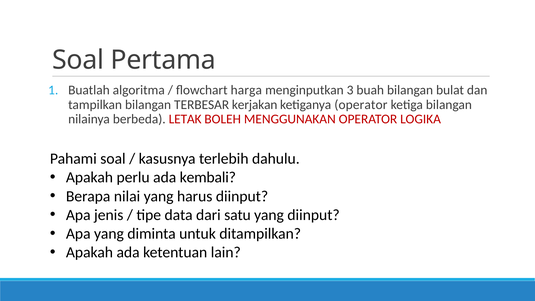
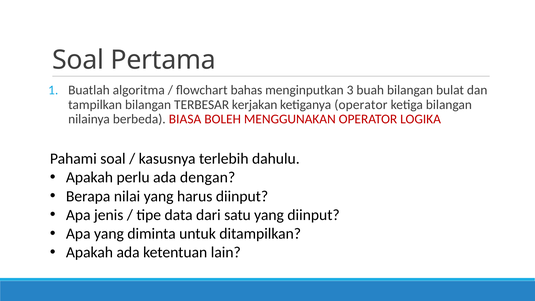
harga: harga -> bahas
LETAK: LETAK -> BIASA
kembali: kembali -> dengan
